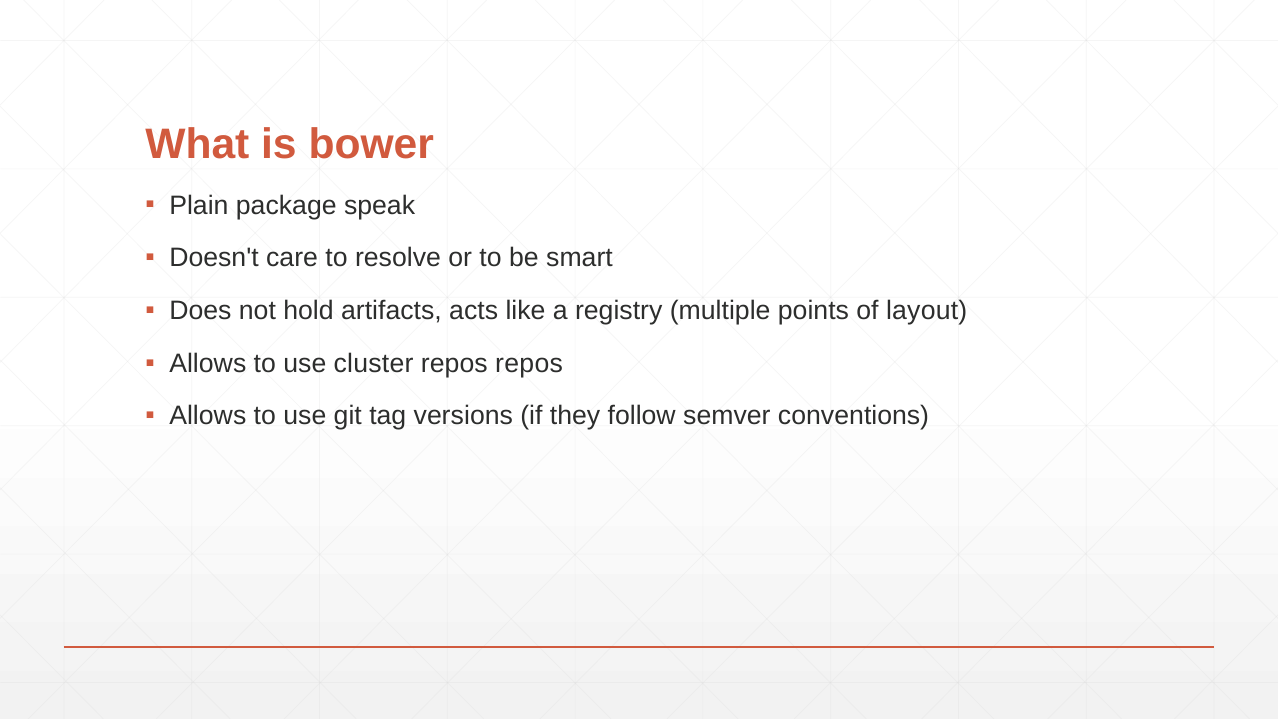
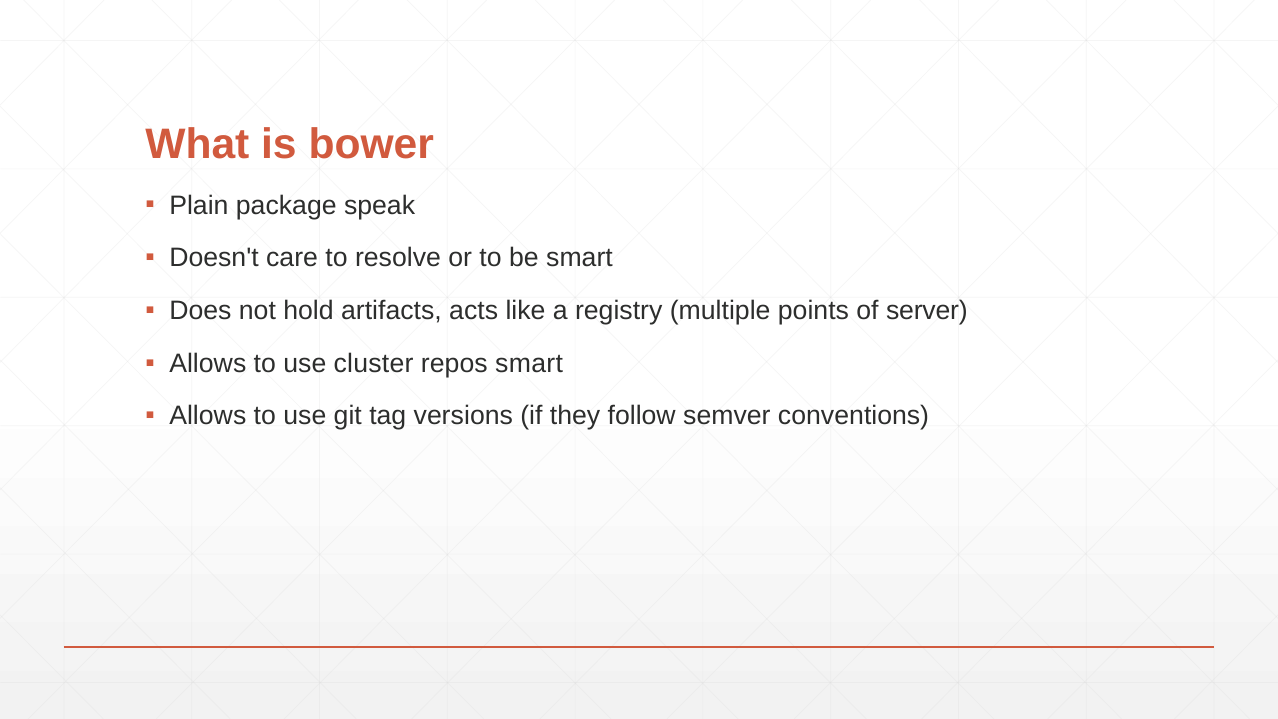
layout: layout -> server
repos repos: repos -> smart
